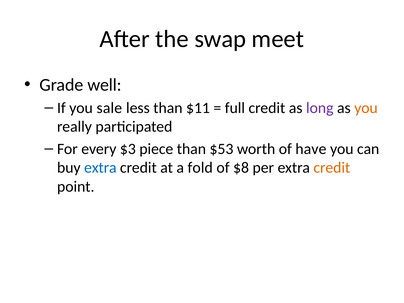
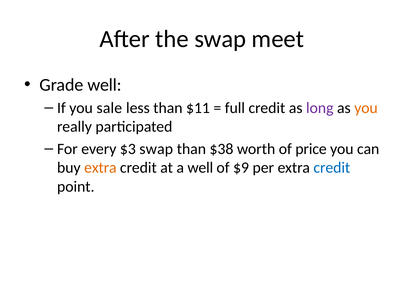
$3 piece: piece -> swap
$53: $53 -> $38
have: have -> price
extra at (100, 168) colour: blue -> orange
a fold: fold -> well
$8: $8 -> $9
credit at (332, 168) colour: orange -> blue
